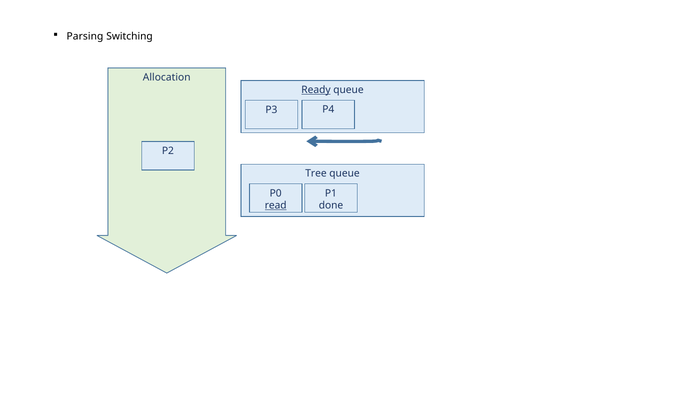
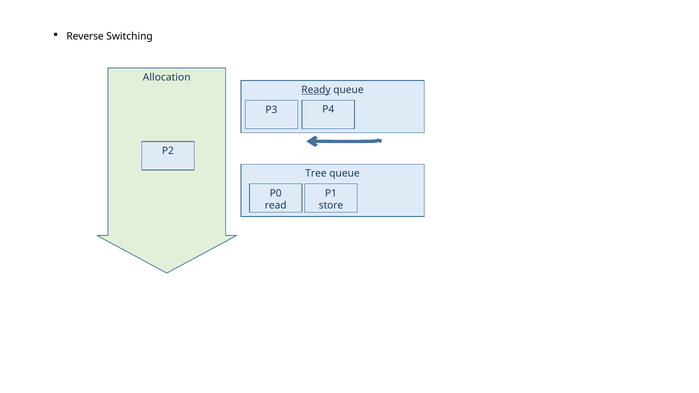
Parsing: Parsing -> Reverse
read underline: present -> none
done: done -> store
